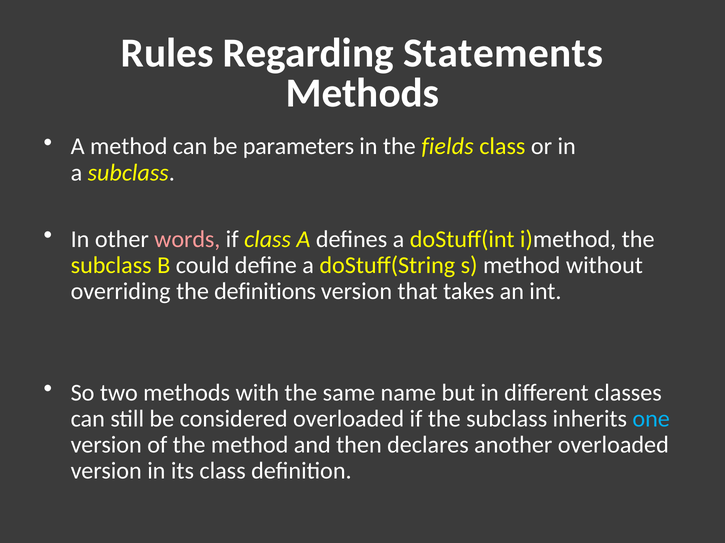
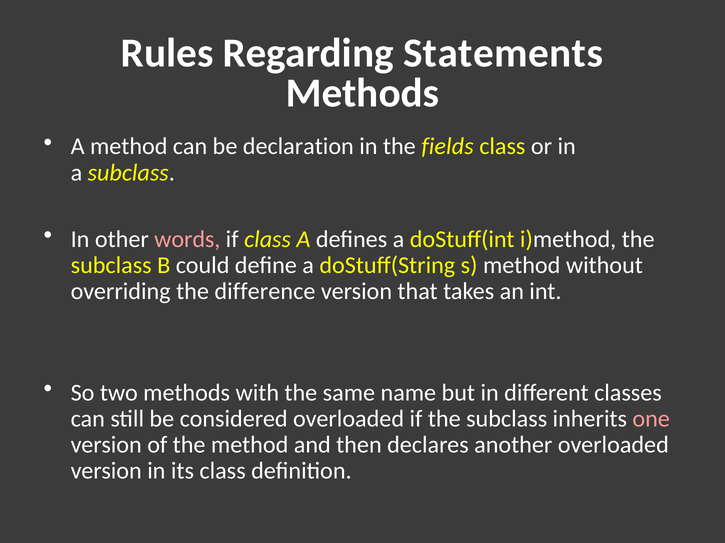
parameters: parameters -> declaration
definitions: definitions -> difference
one colour: light blue -> pink
